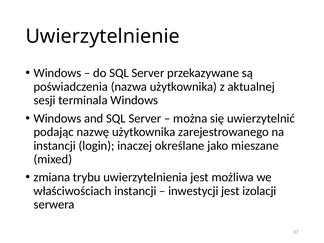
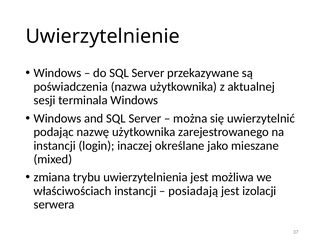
inwestycji: inwestycji -> posiadają
